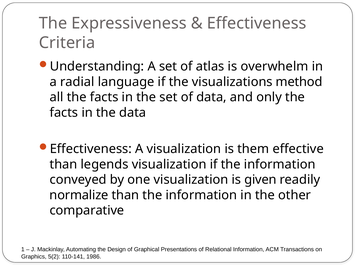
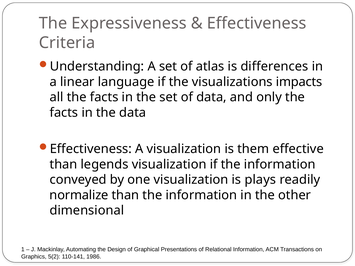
overwhelm: overwhelm -> differences
radial: radial -> linear
method: method -> impacts
given: given -> plays
comparative: comparative -> dimensional
